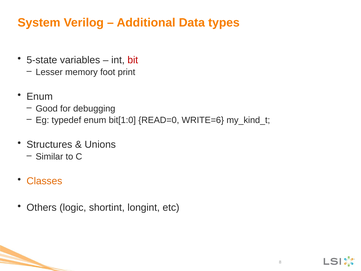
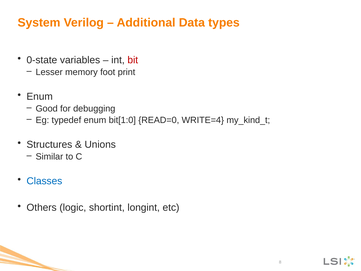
5-state: 5-state -> 0-state
WRITE=6: WRITE=6 -> WRITE=4
Classes colour: orange -> blue
